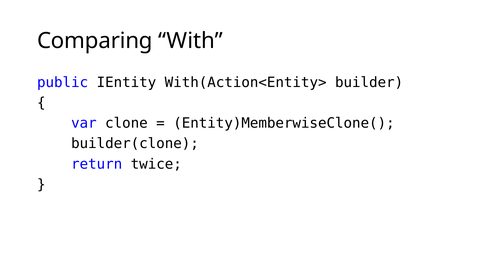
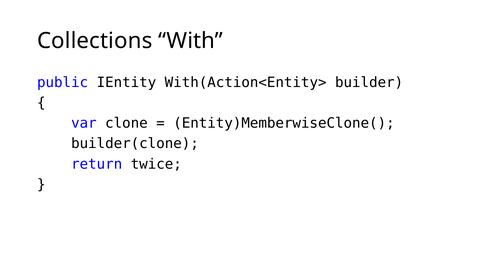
Comparing: Comparing -> Collections
